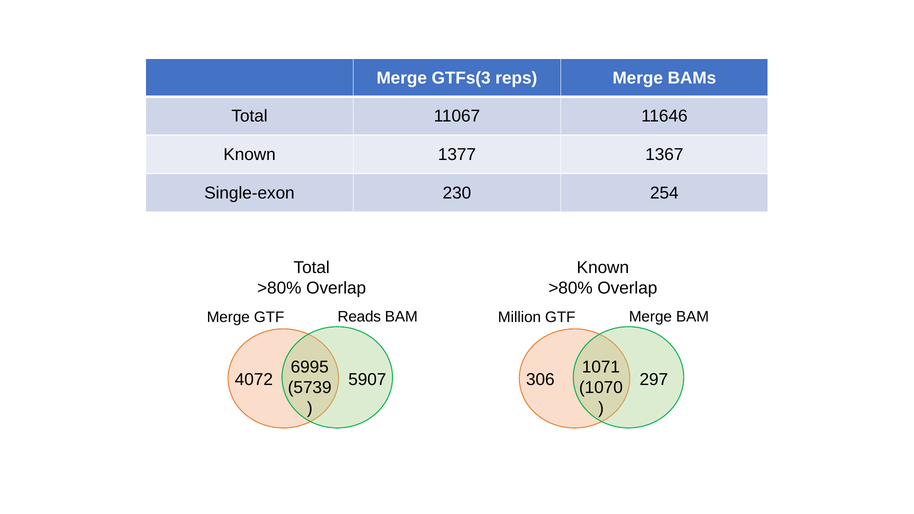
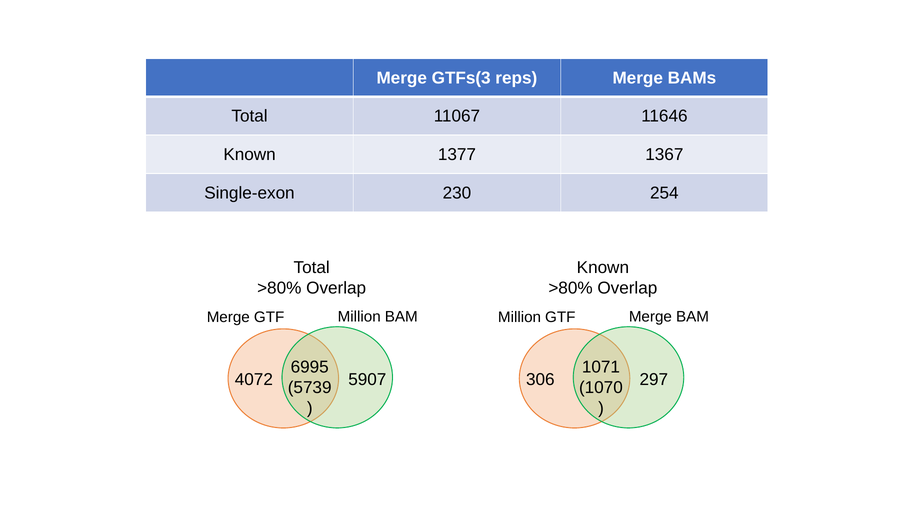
Reads at (359, 317): Reads -> Million
